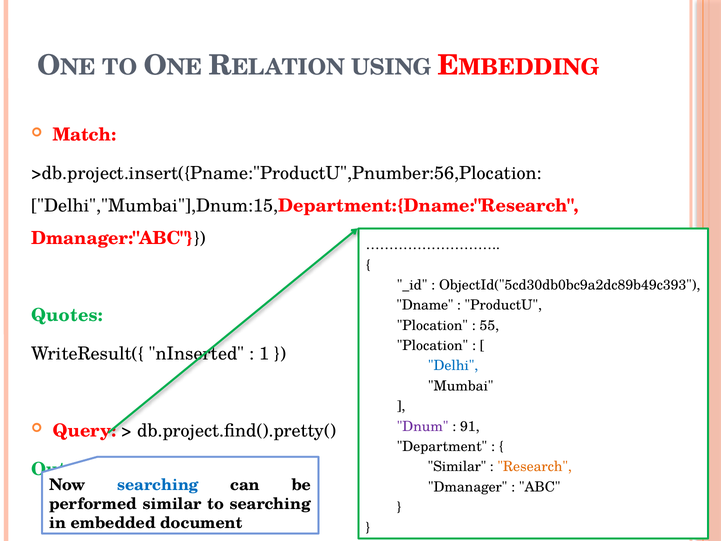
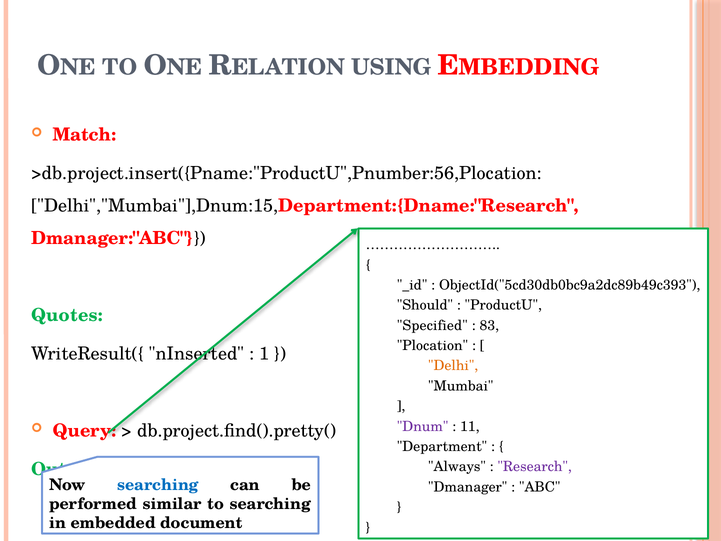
Dname: Dname -> Should
Plocation at (432, 325): Plocation -> Specified
55: 55 -> 83
Delhi colour: blue -> orange
91: 91 -> 11
Similar at (457, 467): Similar -> Always
Research colour: orange -> purple
